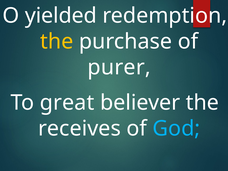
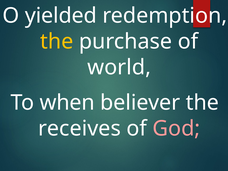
purer: purer -> world
great: great -> when
God colour: light blue -> pink
